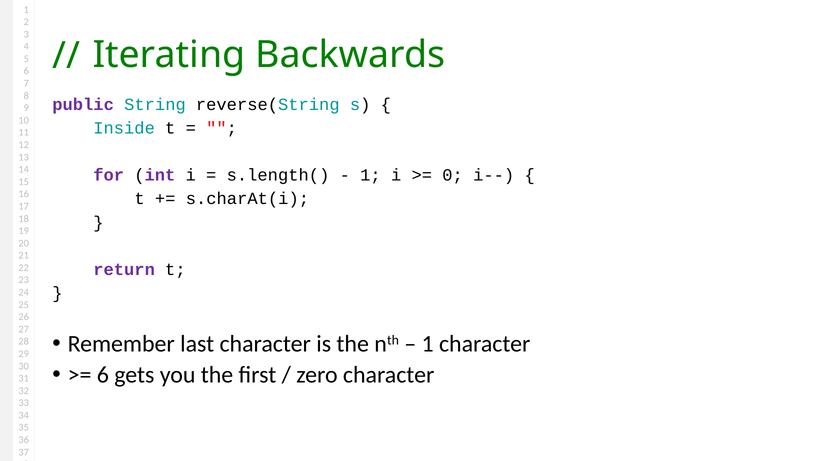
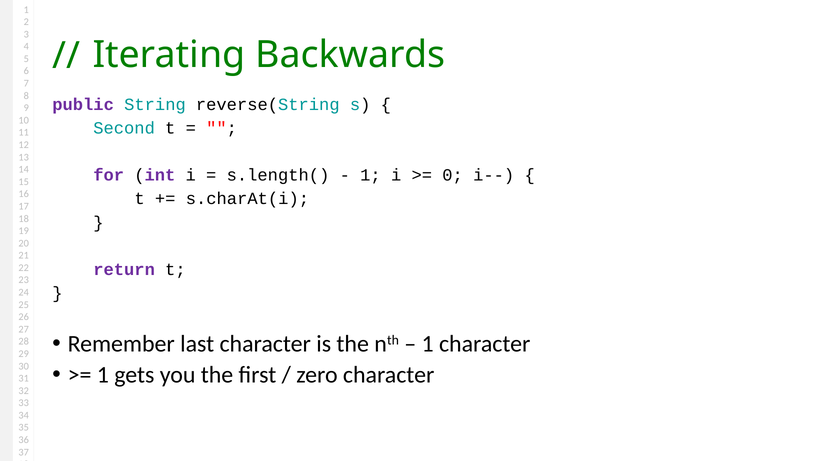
Inside: Inside -> Second
6 at (103, 375): 6 -> 1
